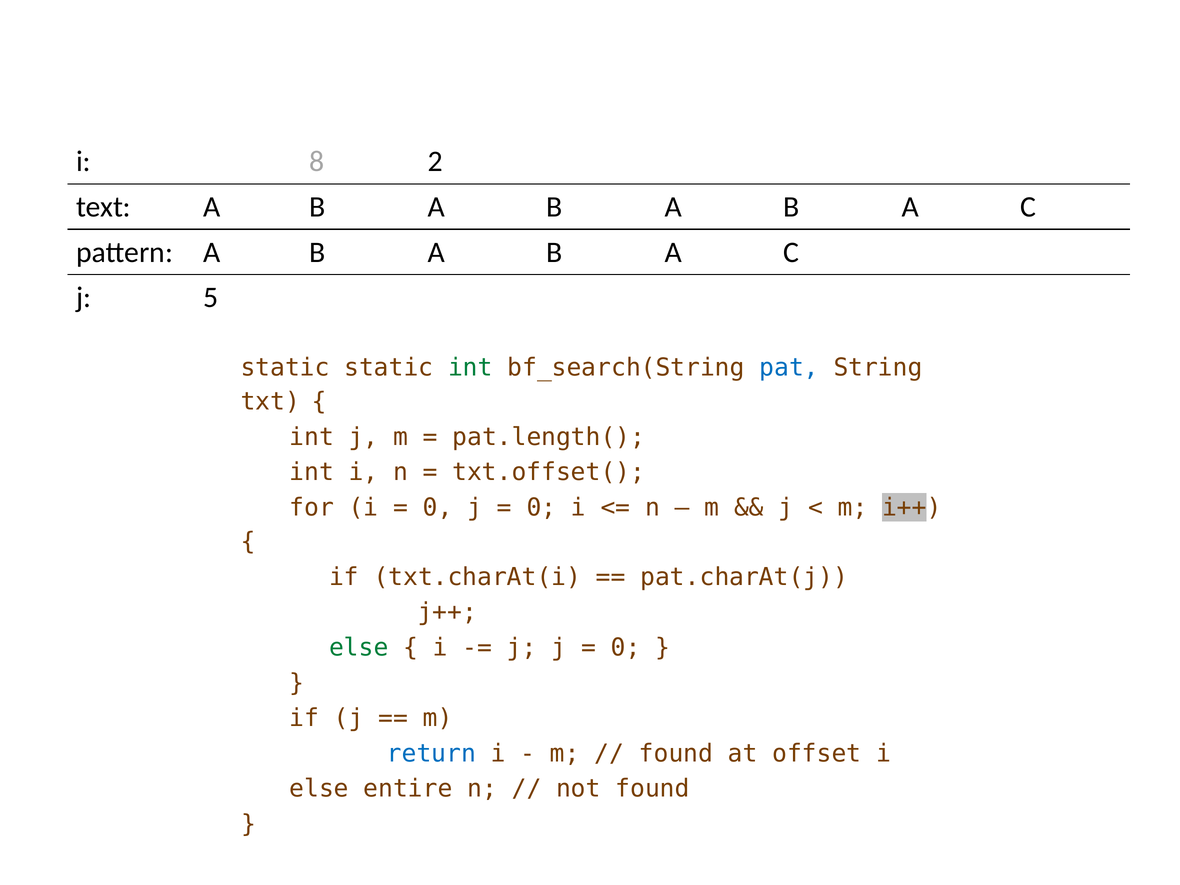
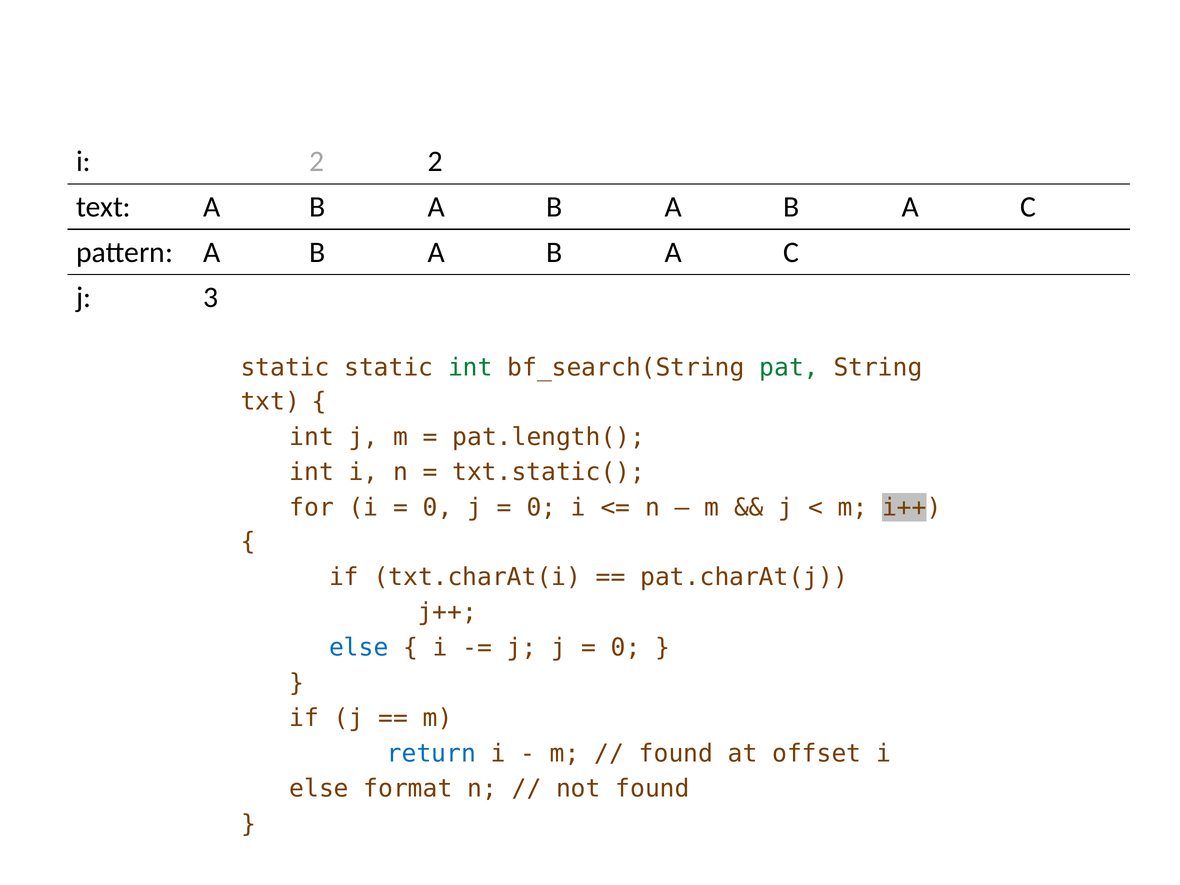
i 8: 8 -> 2
5: 5 -> 3
pat colour: blue -> green
txt.offset(: txt.offset( -> txt.static(
else at (359, 647) colour: green -> blue
entire: entire -> format
